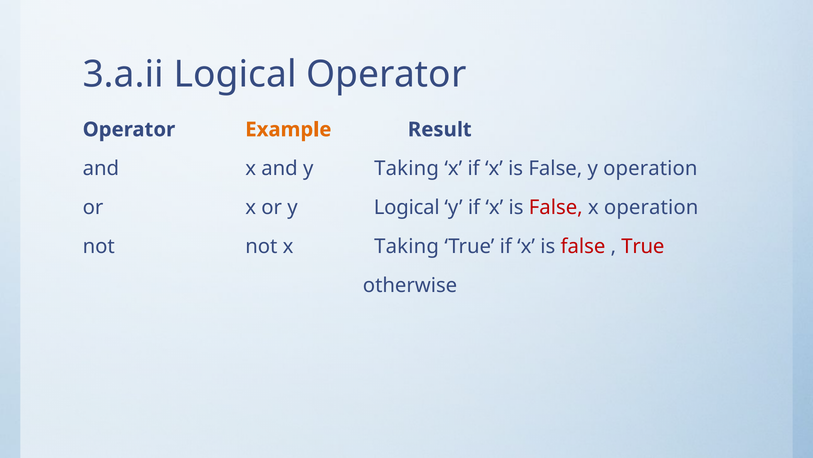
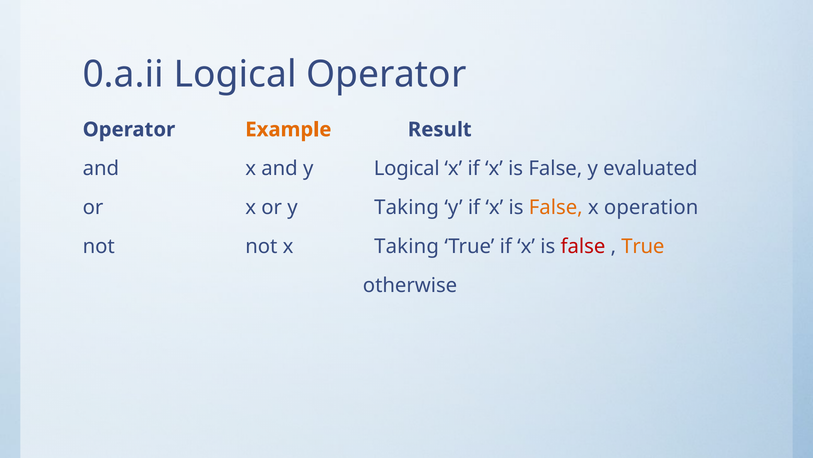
3.a.ii: 3.a.ii -> 0.a.ii
y Taking: Taking -> Logical
y operation: operation -> evaluated
y Logical: Logical -> Taking
False at (556, 207) colour: red -> orange
True at (643, 246) colour: red -> orange
